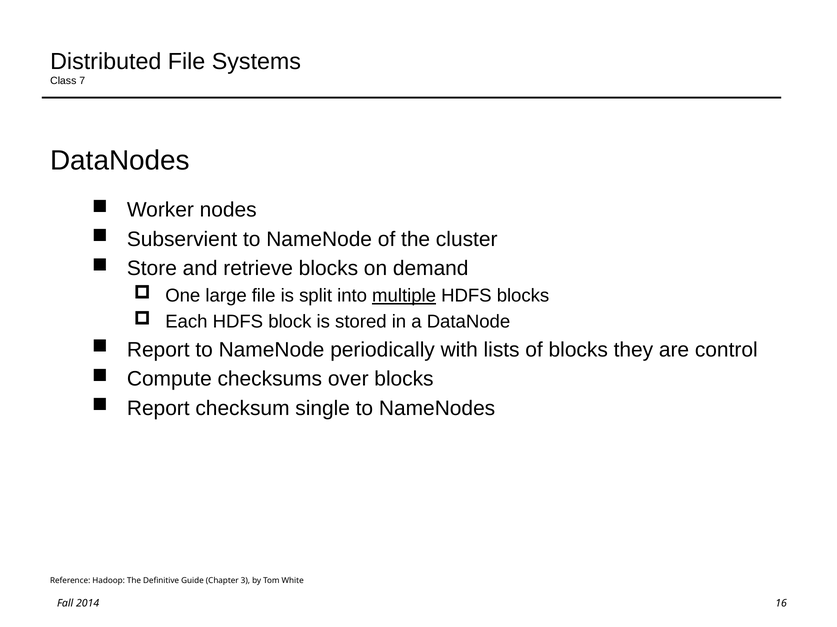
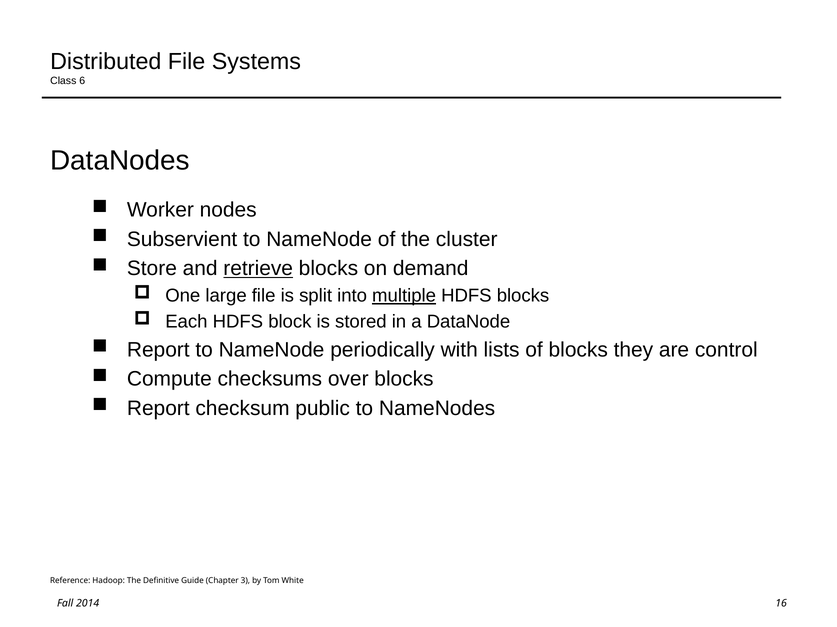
7: 7 -> 6
retrieve underline: none -> present
single: single -> public
